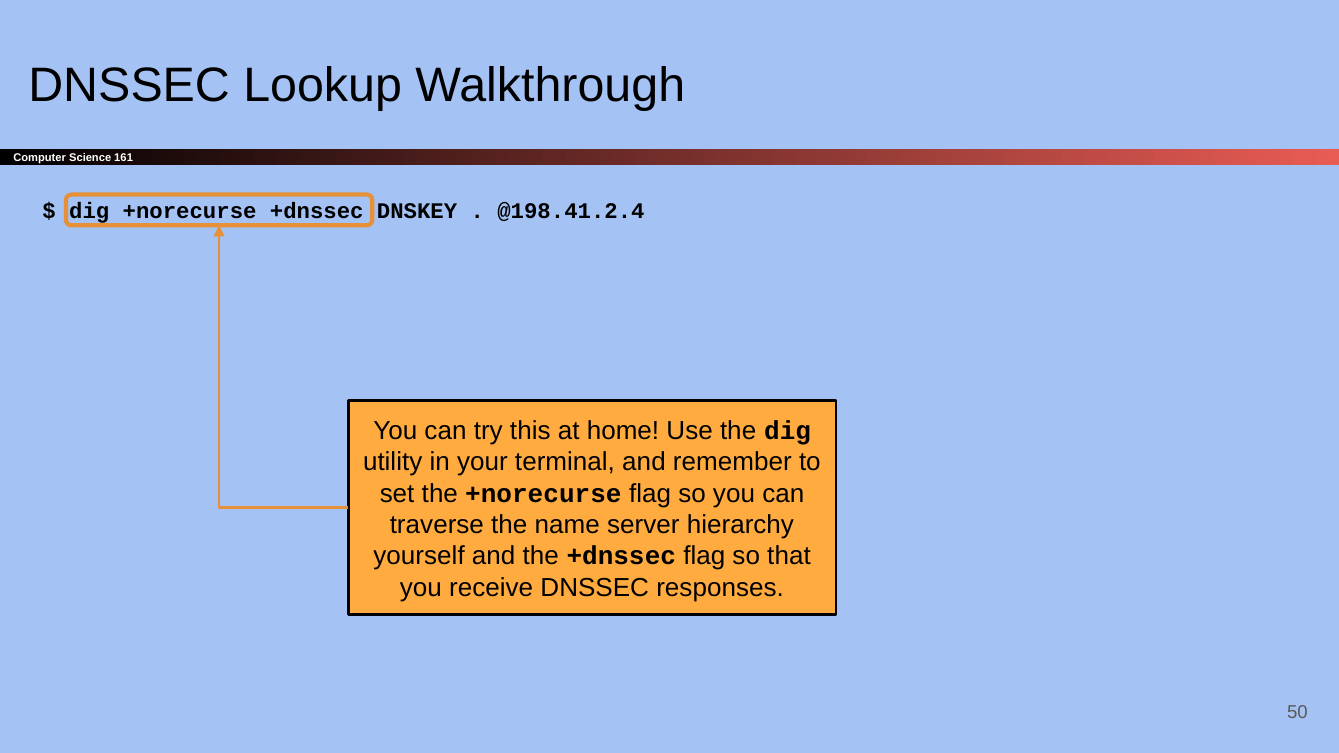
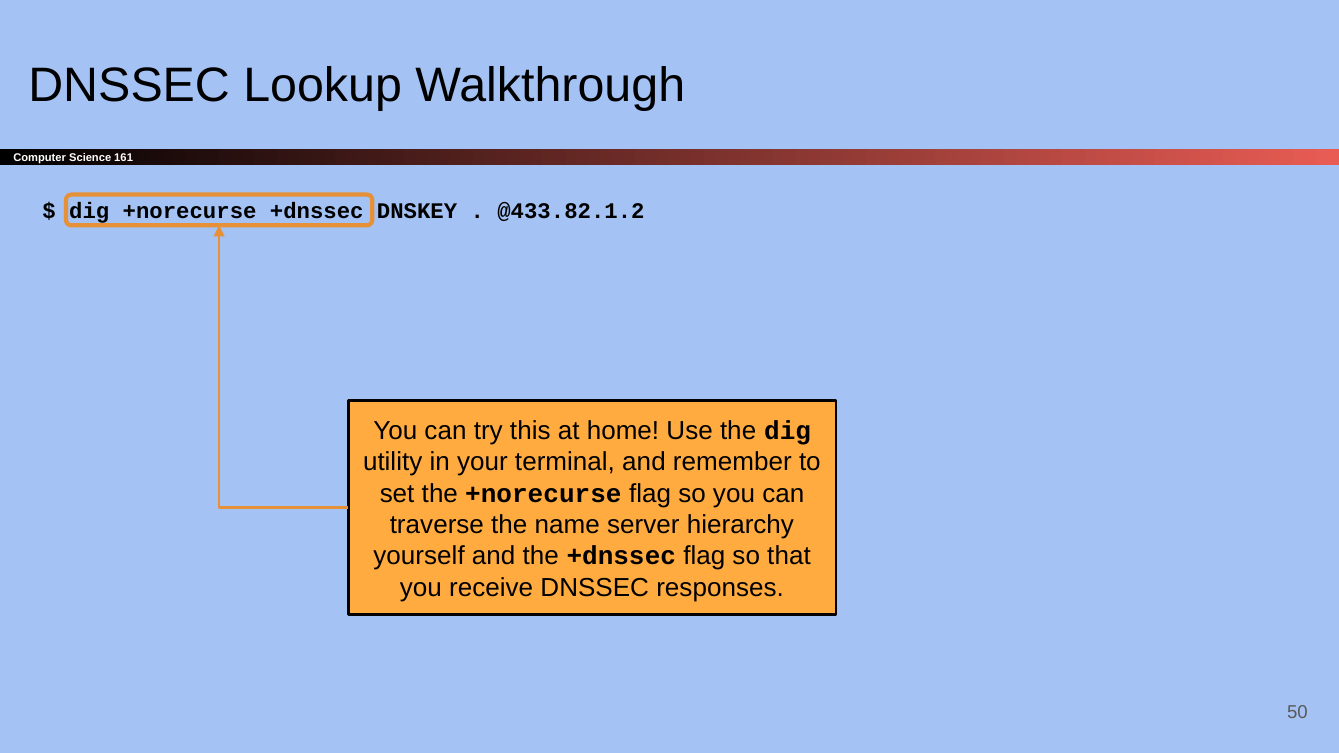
@198.41.2.4: @198.41.2.4 -> @433.82.1.2
